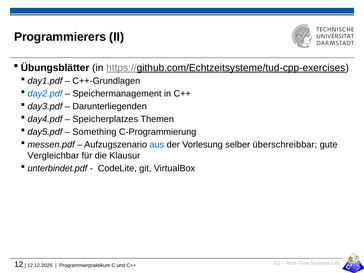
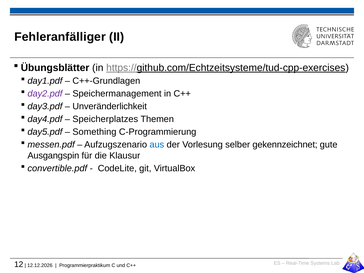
Programmierers: Programmierers -> Fehleranfälliger
day2.pdf colour: blue -> purple
Darunterliegenden: Darunterliegenden -> Unveränderlichkeit
überschreibbar: überschreibbar -> gekennzeichnet
Vergleichbar: Vergleichbar -> Ausgangspin
unterbindet.pdf: unterbindet.pdf -> convertible.pdf
